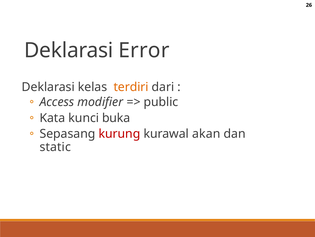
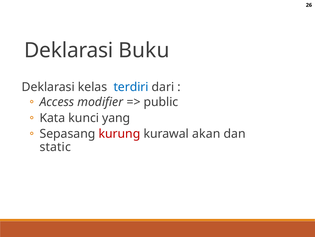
Error: Error -> Buku
terdiri colour: orange -> blue
buka: buka -> yang
